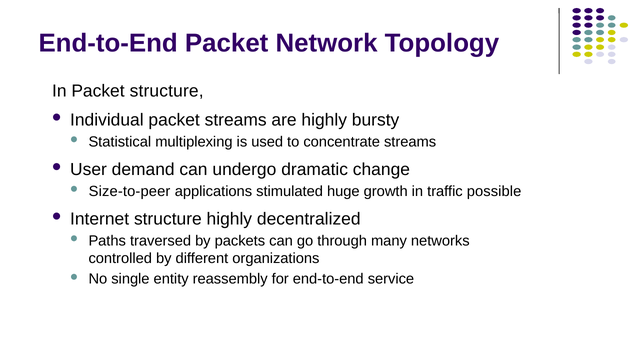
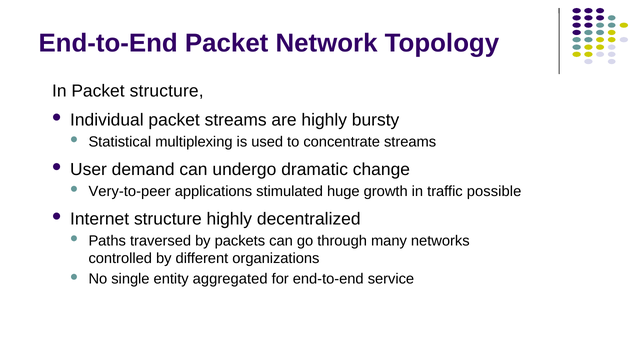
Size-to-peer: Size-to-peer -> Very-to-peer
reassembly: reassembly -> aggregated
